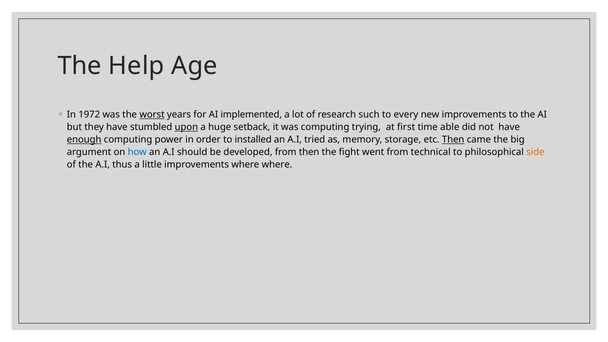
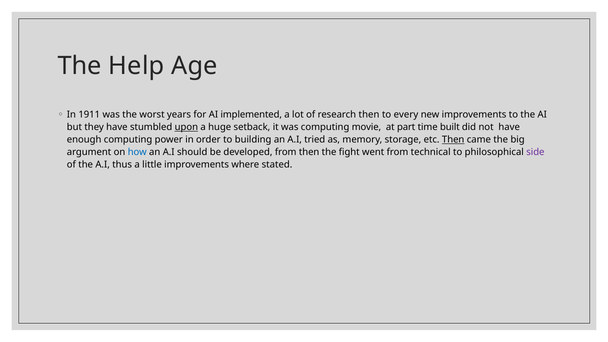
1972: 1972 -> 1911
worst underline: present -> none
research such: such -> then
trying: trying -> movie
first: first -> part
able: able -> built
enough underline: present -> none
installed: installed -> building
side colour: orange -> purple
where where: where -> stated
